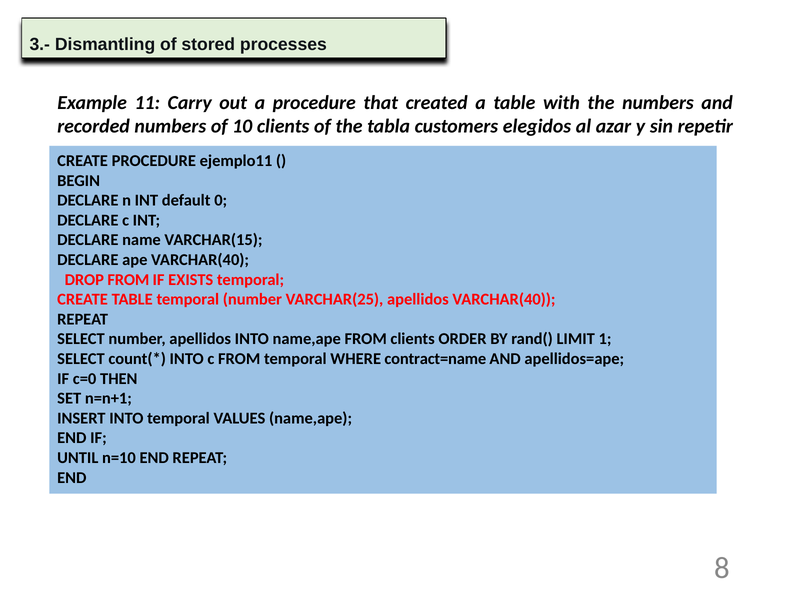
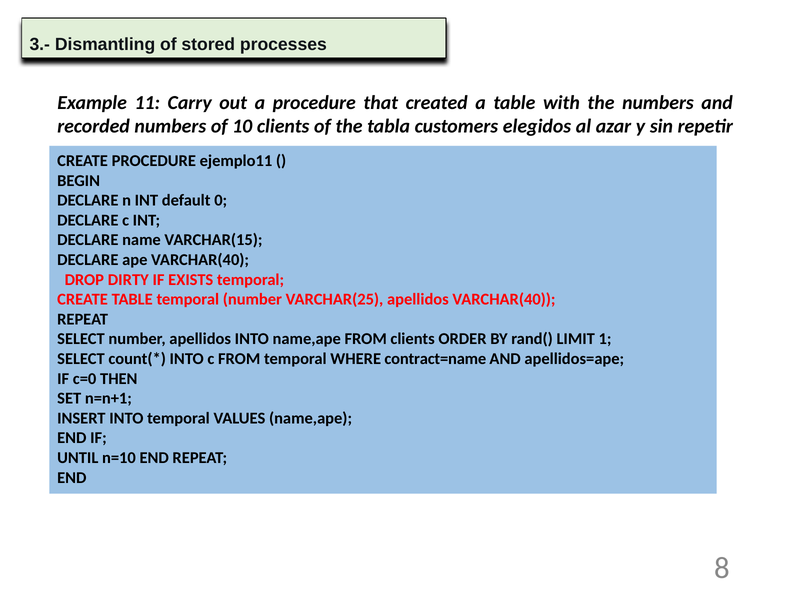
DROP FROM: FROM -> DIRTY
